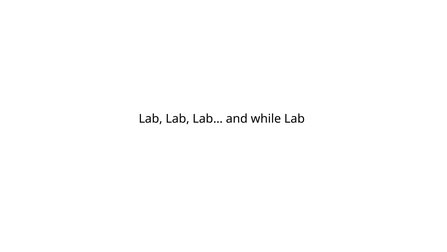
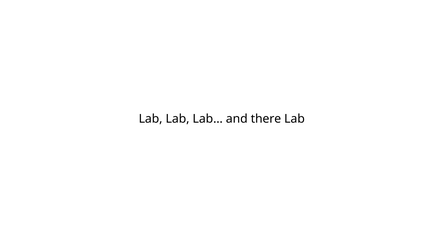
while: while -> there
